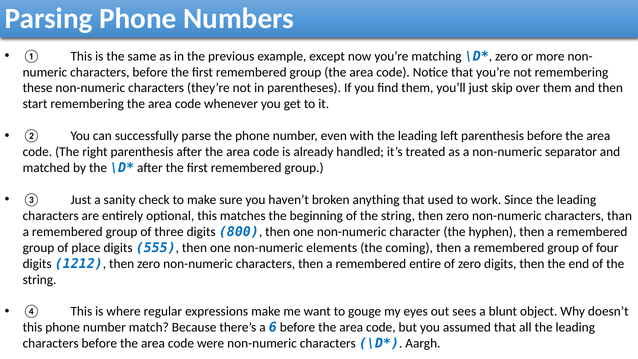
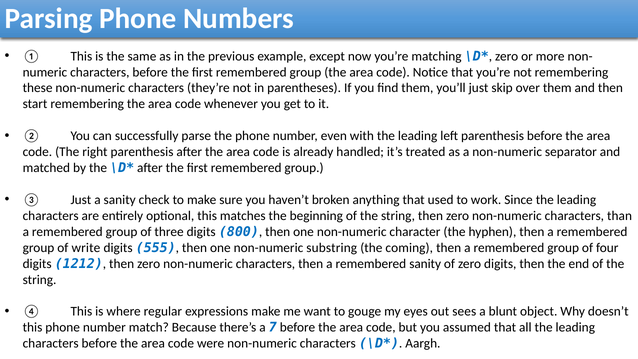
place: place -> write
elements: elements -> substring
remembered entire: entire -> sanity
6: 6 -> 7
